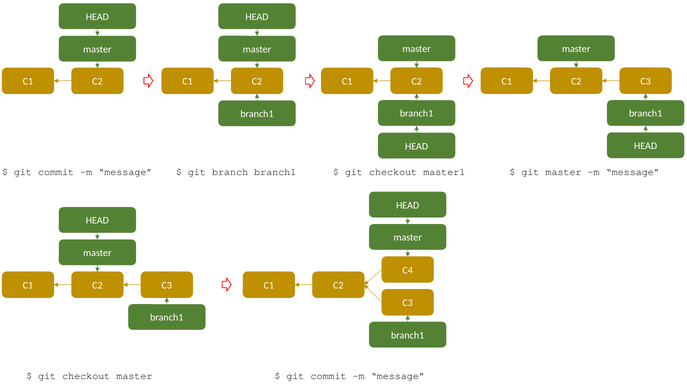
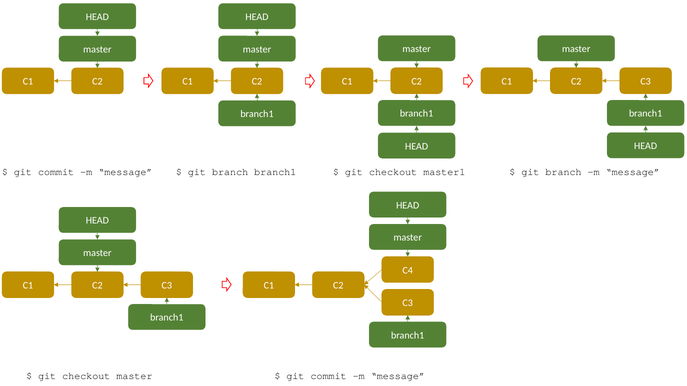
master at (564, 172): master -> branch
